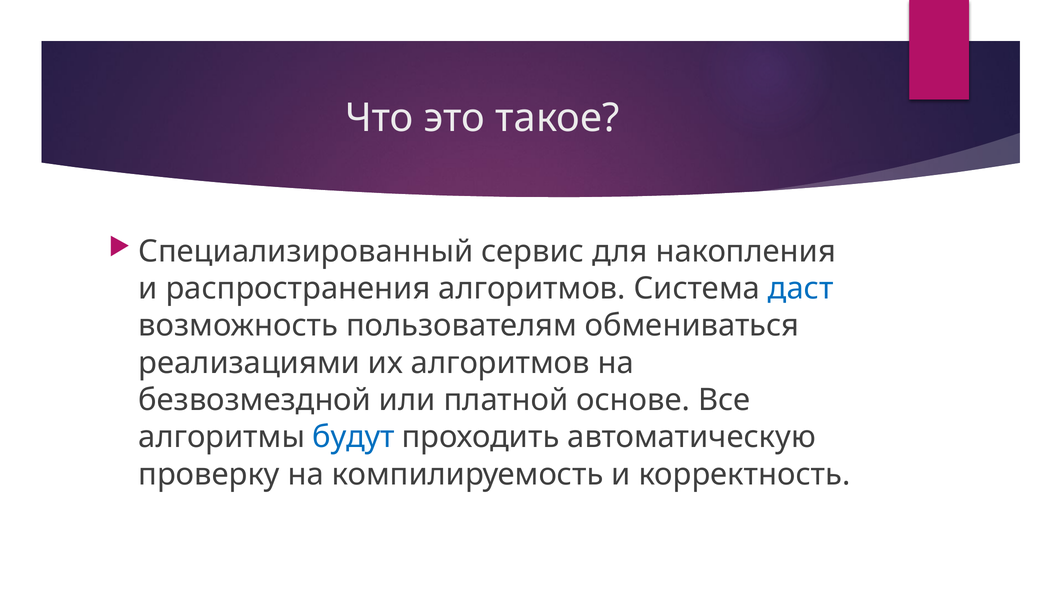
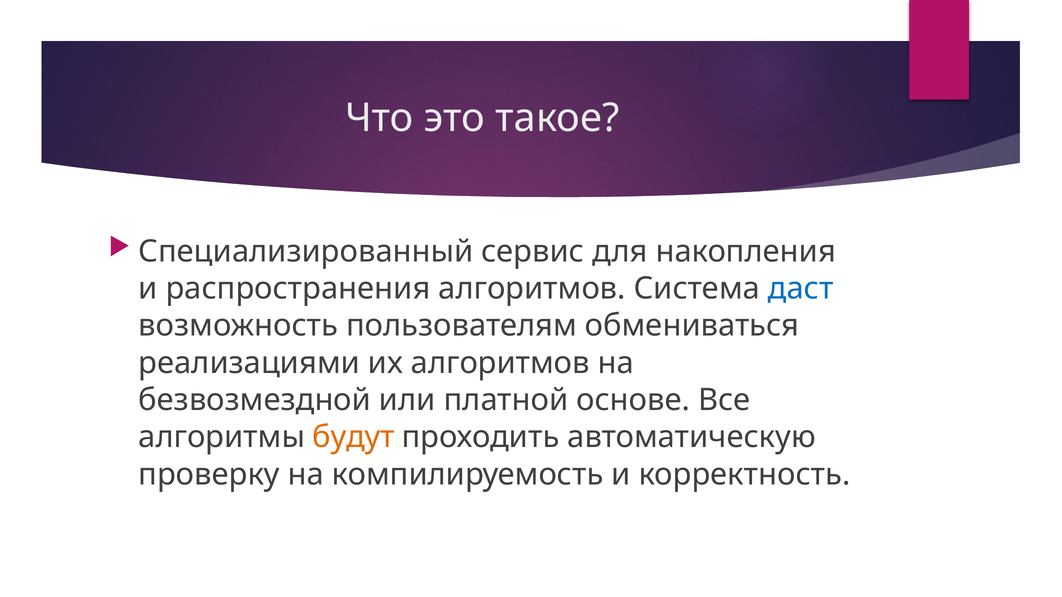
будут colour: blue -> orange
